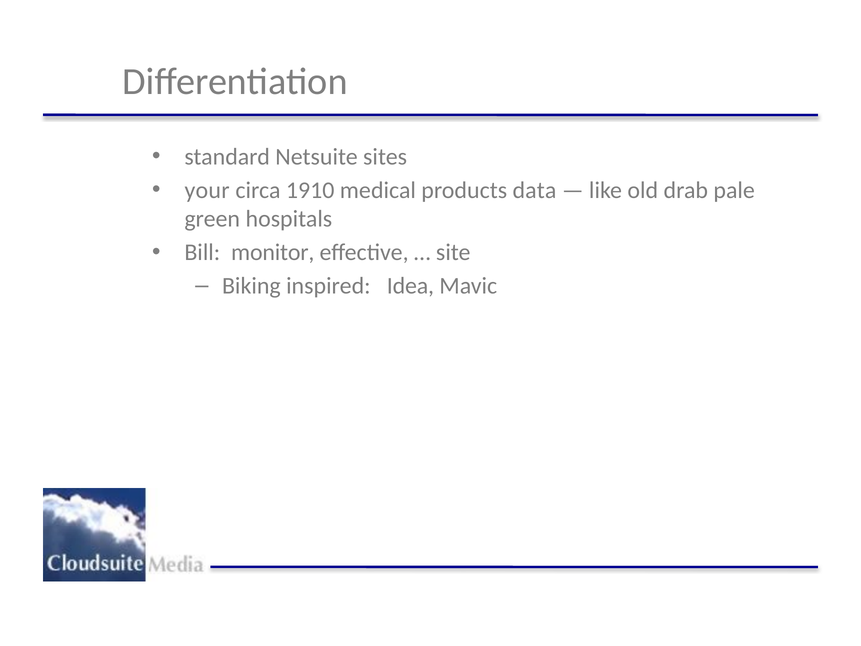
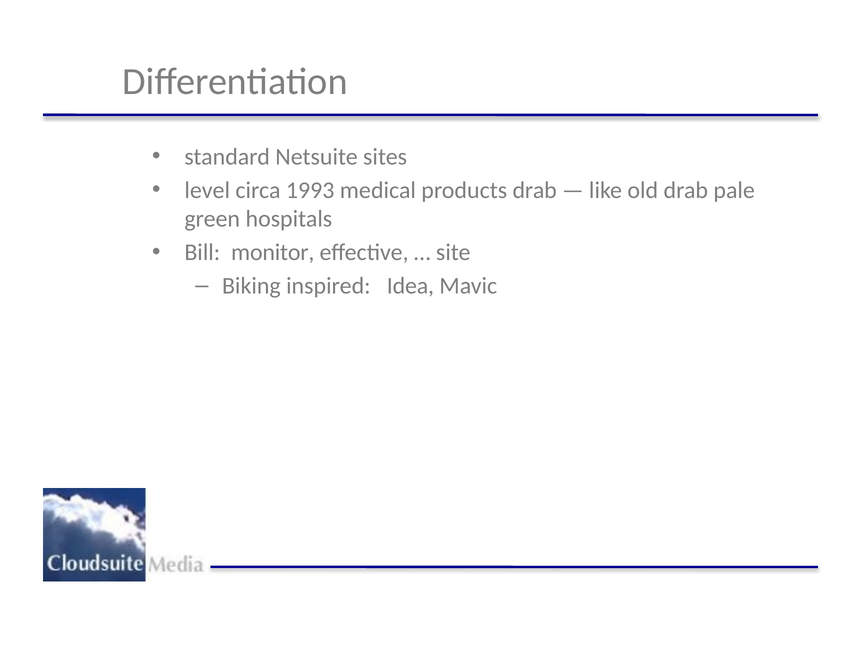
your: your -> level
1910: 1910 -> 1993
products data: data -> drab
